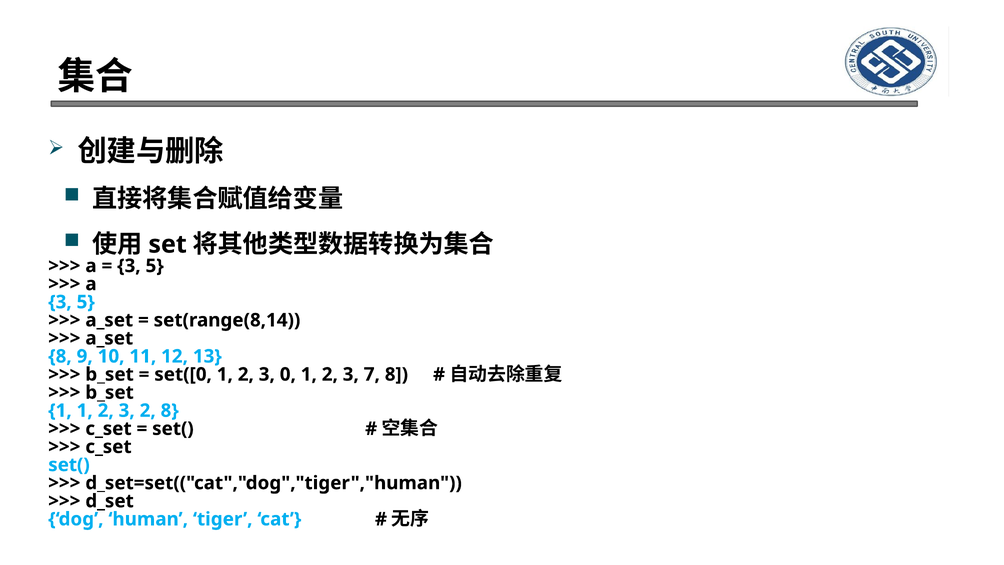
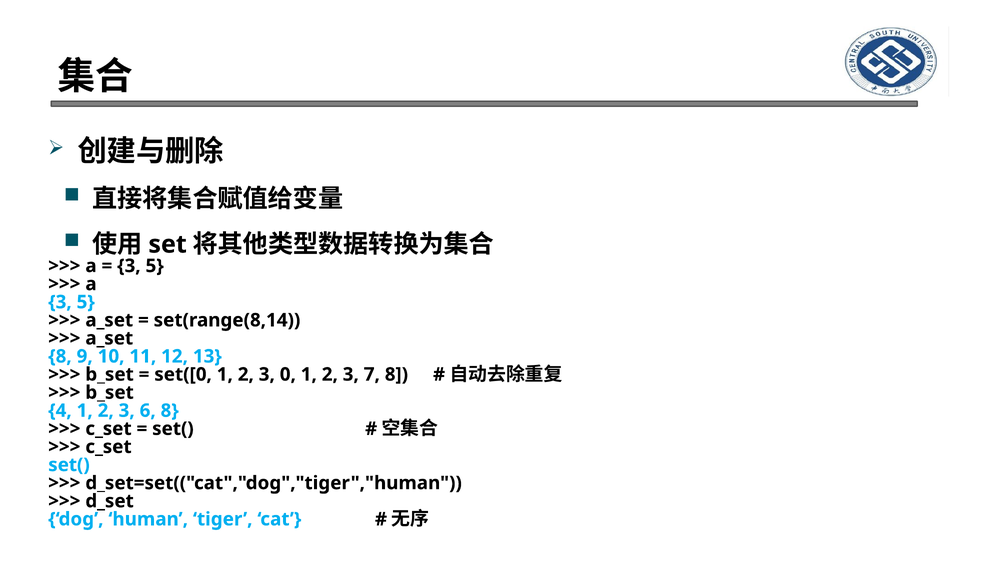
1 at (60, 410): 1 -> 4
3 2: 2 -> 6
